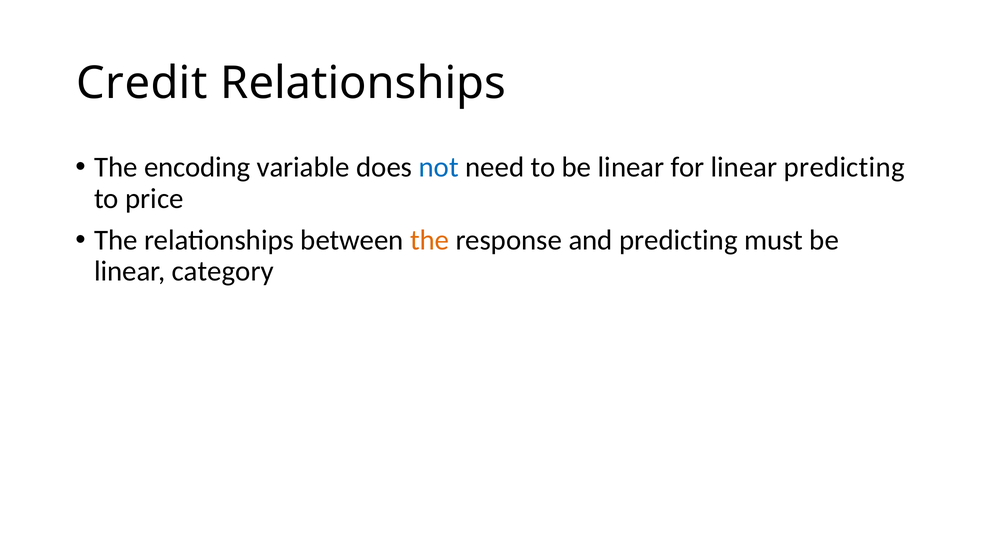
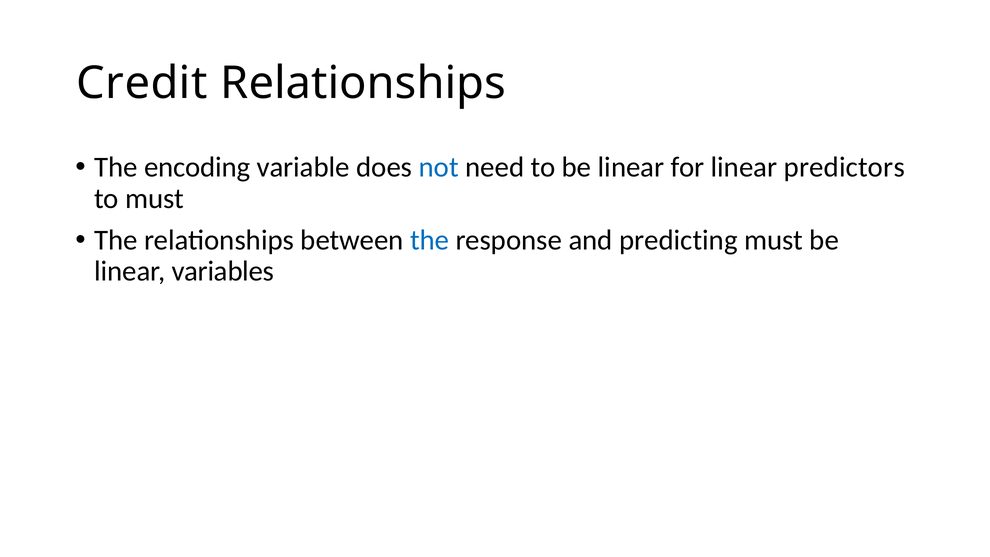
linear predicting: predicting -> predictors
to price: price -> must
the at (430, 240) colour: orange -> blue
category: category -> variables
